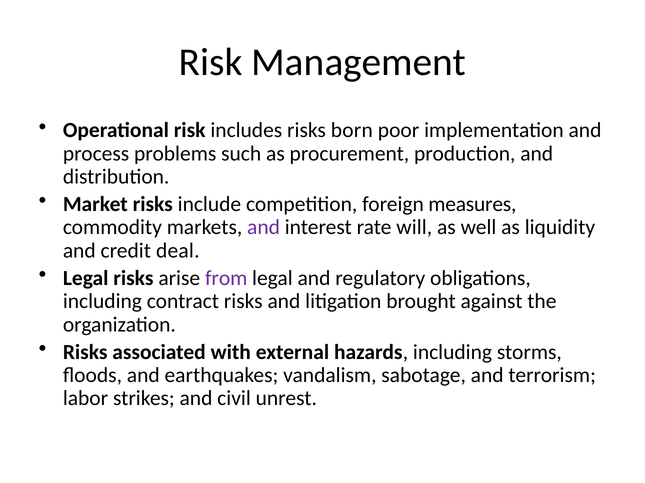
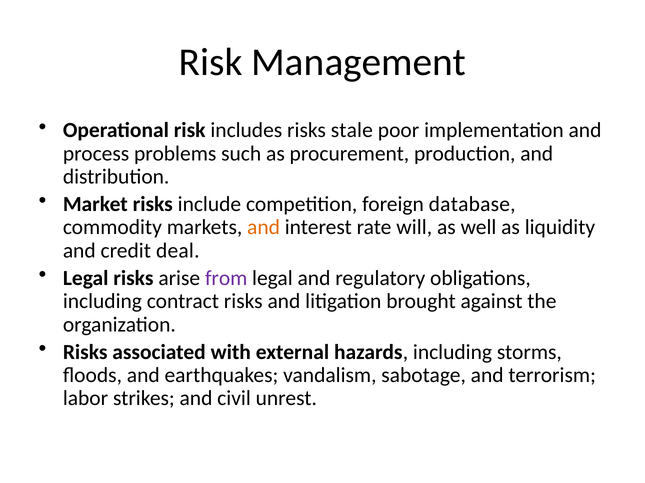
born: born -> stale
measures: measures -> database
and at (264, 228) colour: purple -> orange
